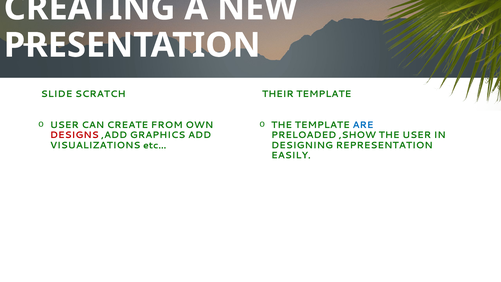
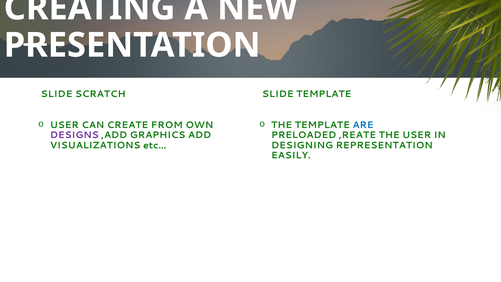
THEIR at (278, 94): THEIR -> SLIDE
DESIGNS colour: red -> purple
,SHOW: ,SHOW -> ,REATE
